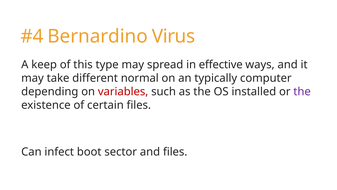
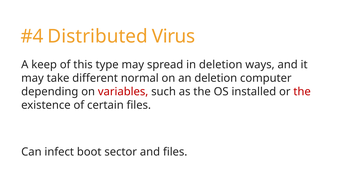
Bernardino: Bernardino -> Distributed
in effective: effective -> deletion
an typically: typically -> deletion
the at (302, 91) colour: purple -> red
